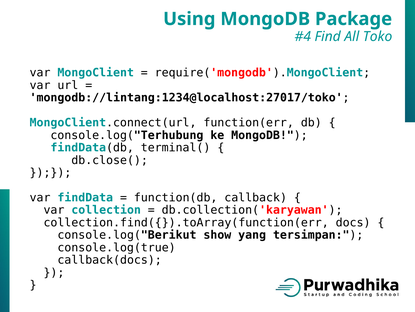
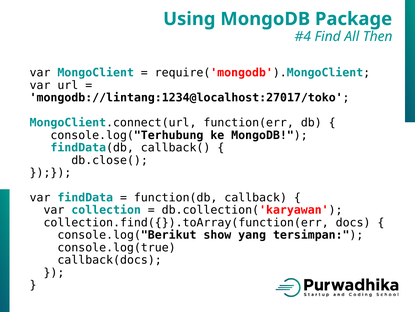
Toko: Toko -> Then
terminal(: terminal( -> callback(
